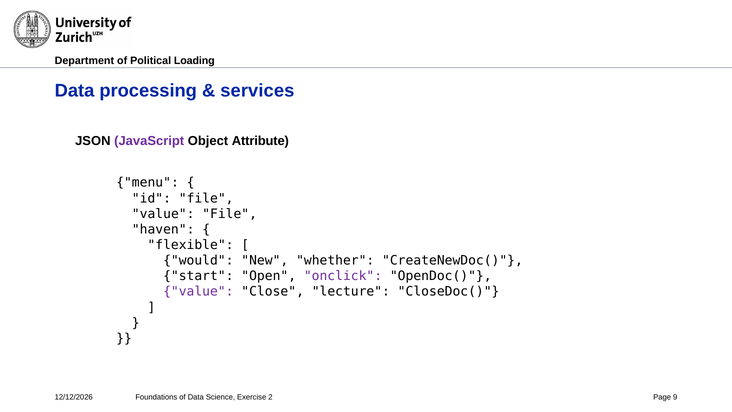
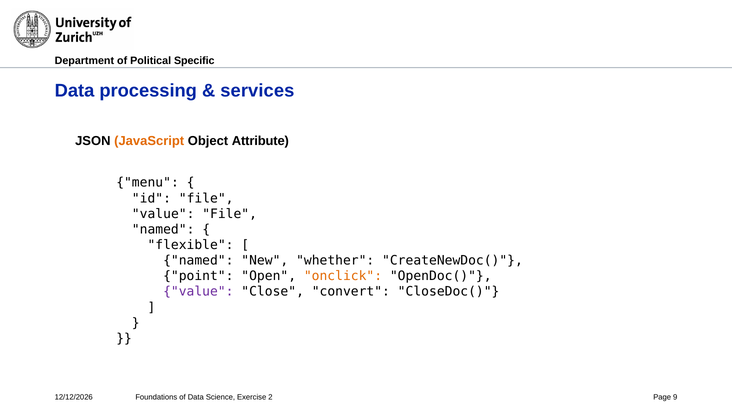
Loading: Loading -> Specific
JavaScript colour: purple -> orange
haven at (163, 229): haven -> named
would at (198, 260): would -> named
start: start -> point
onclick colour: purple -> orange
lecture: lecture -> convert
